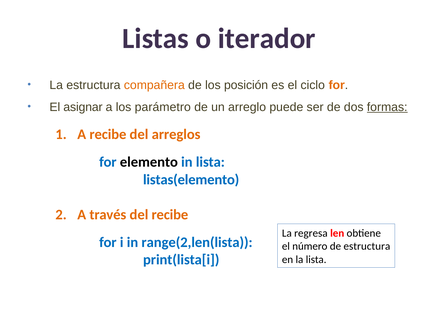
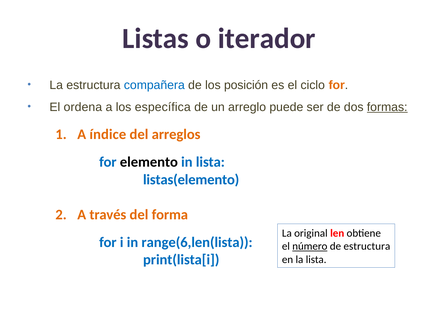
compañera colour: orange -> blue
asignar: asignar -> ordena
parámetro: parámetro -> específica
A recibe: recibe -> índice
del recibe: recibe -> forma
regresa: regresa -> original
range(2,len(lista: range(2,len(lista -> range(6,len(lista
número underline: none -> present
